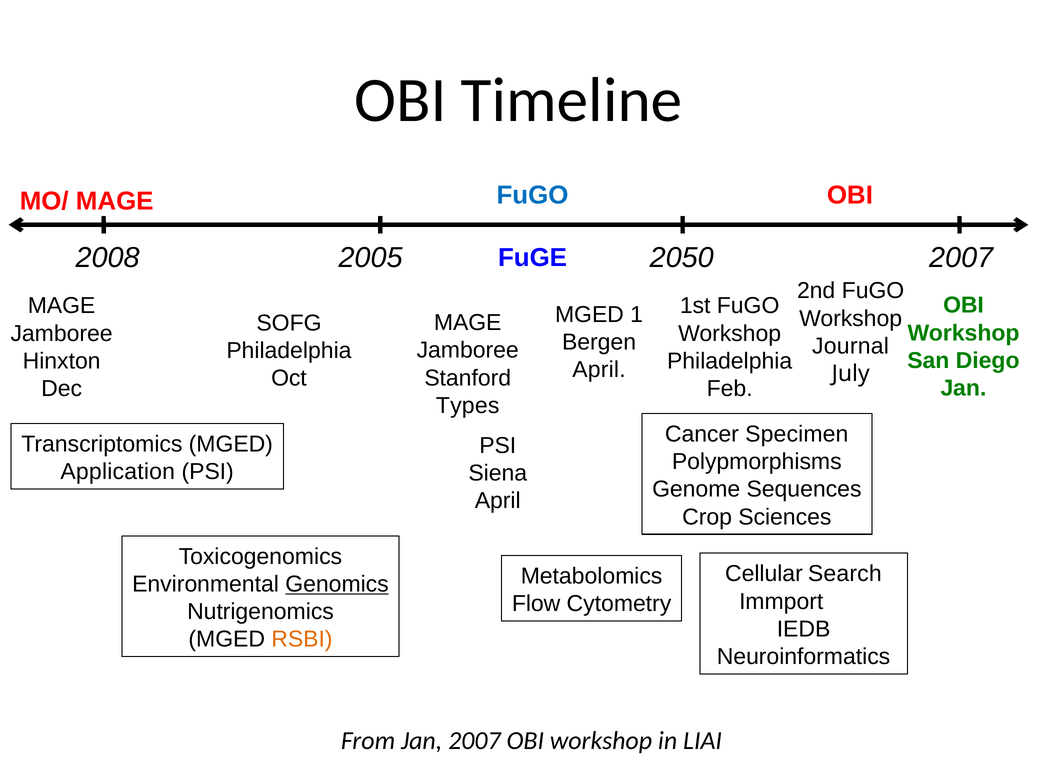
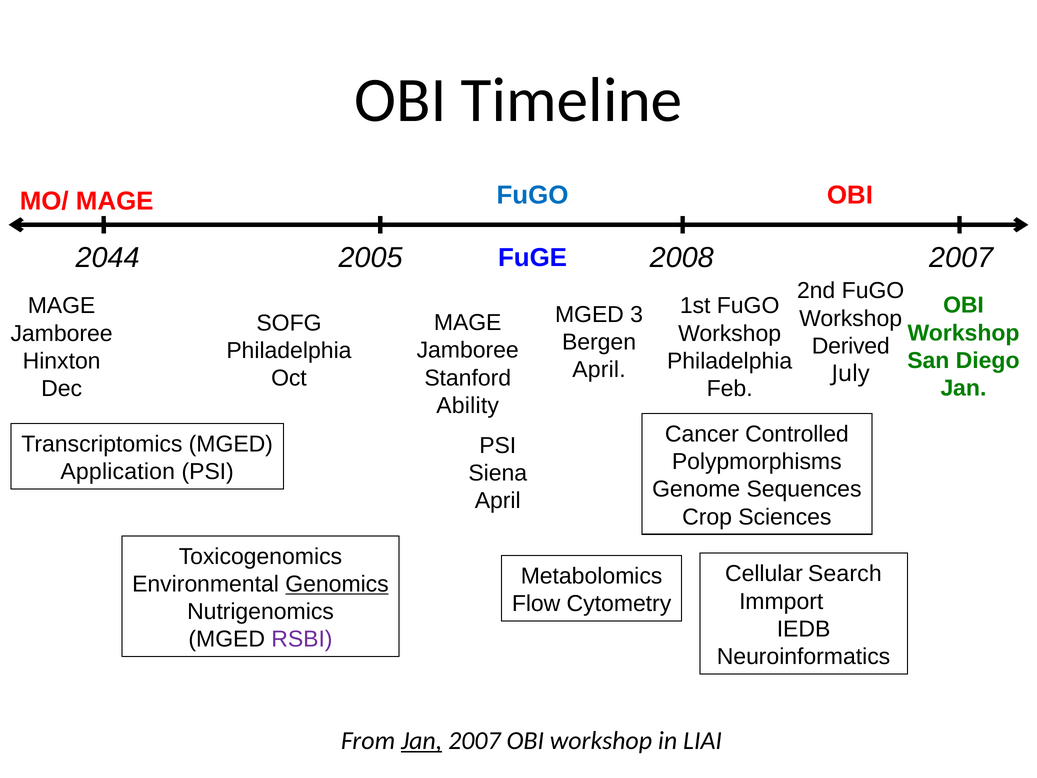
2008: 2008 -> 2044
2050: 2050 -> 2008
1: 1 -> 3
Journal: Journal -> Derived
Types: Types -> Ability
Specimen: Specimen -> Controlled
RSBI colour: orange -> purple
Jan at (422, 740) underline: none -> present
